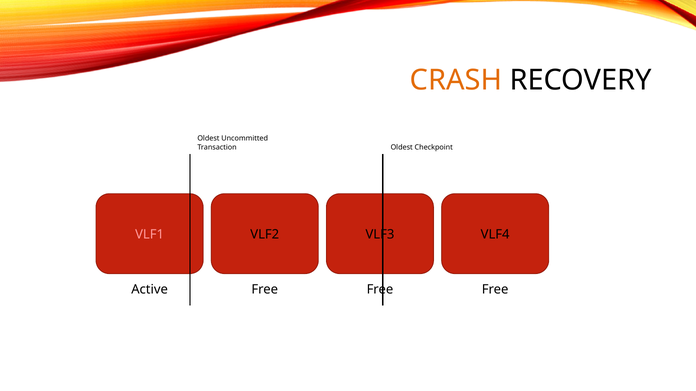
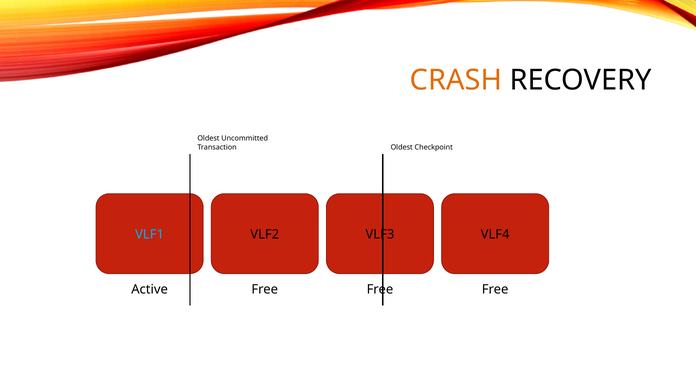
VLF1 colour: pink -> light blue
